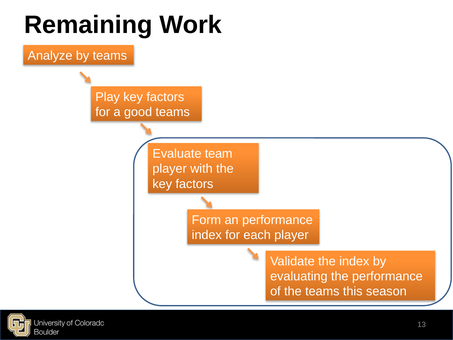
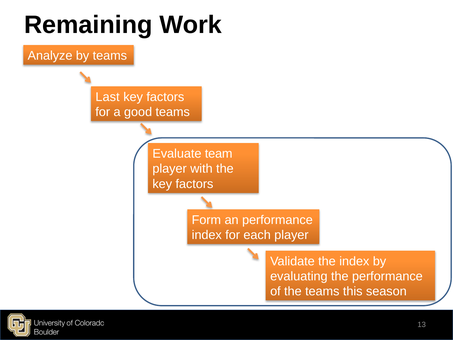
Play: Play -> Last
